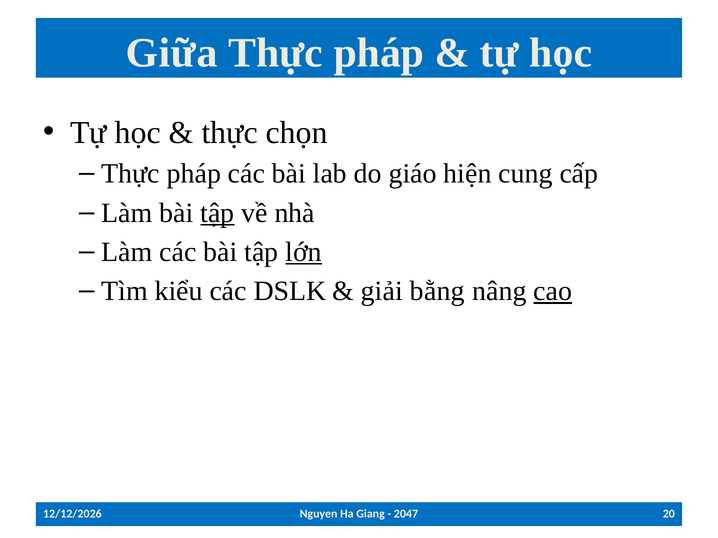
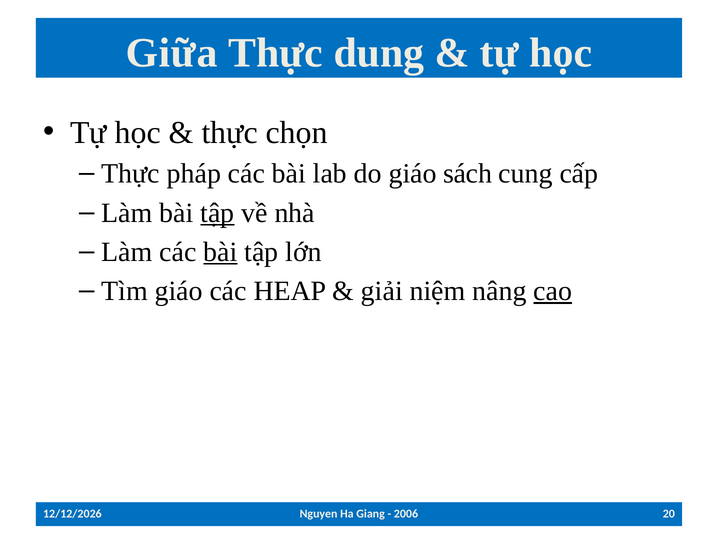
pháp at (379, 53): pháp -> dung
hiện: hiện -> sách
bài at (220, 252) underline: none -> present
lớn underline: present -> none
Tìm kiểu: kiểu -> giáo
DSLK: DSLK -> HEAP
bằng: bằng -> niệm
2047: 2047 -> 2006
